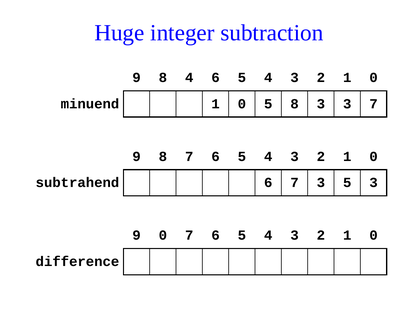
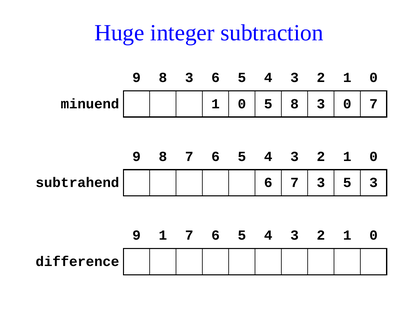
9 8 4: 4 -> 3
3 3: 3 -> 0
9 0: 0 -> 1
